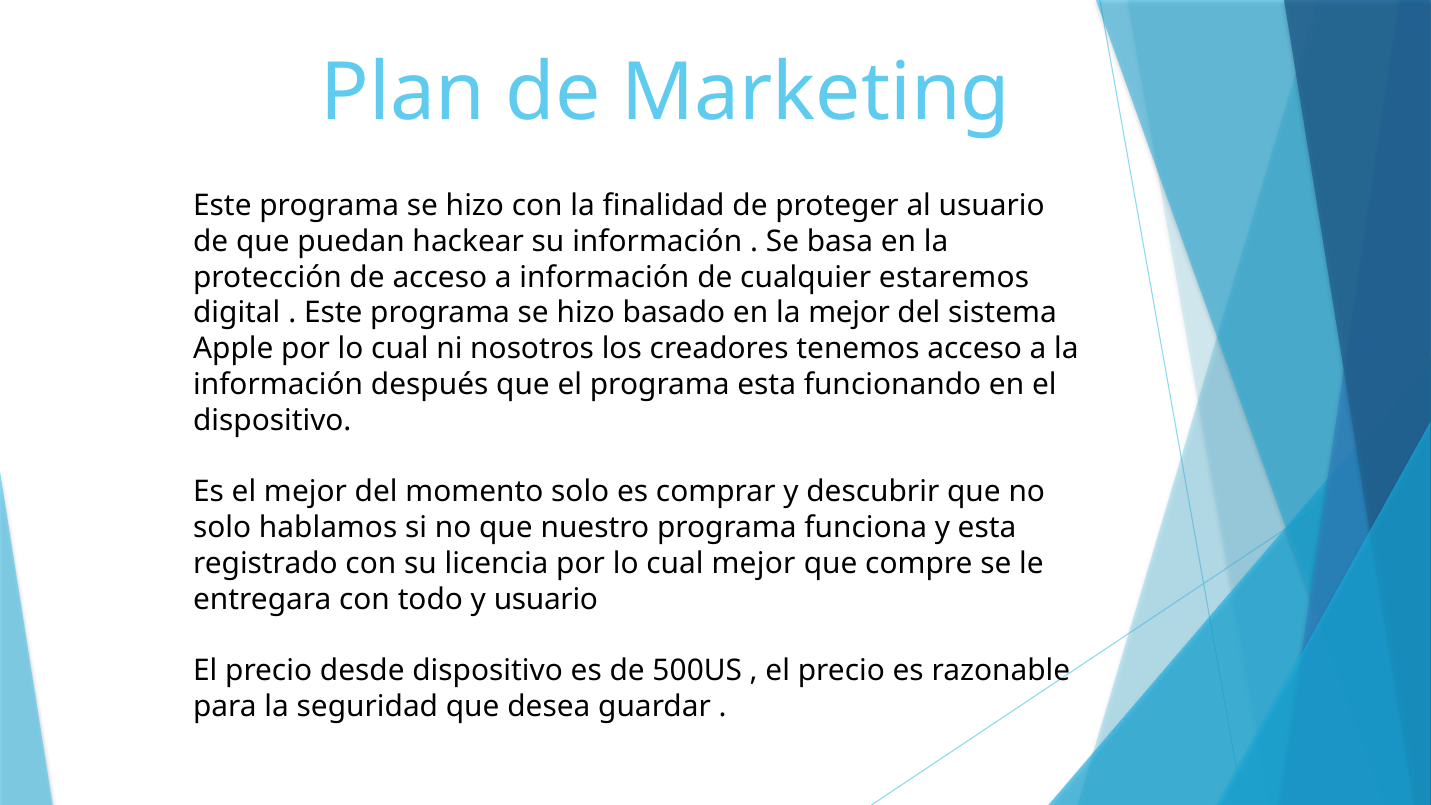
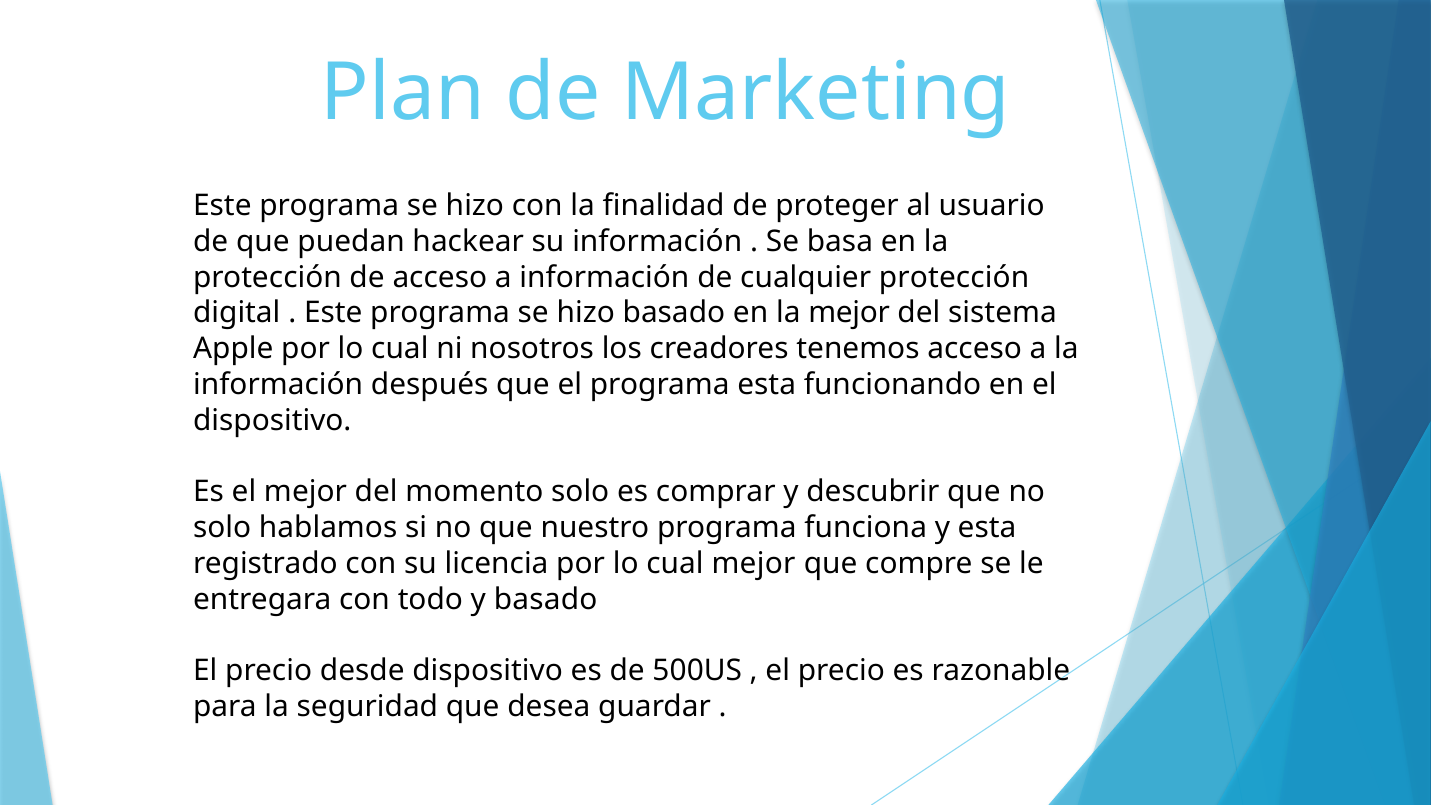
cualquier estaremos: estaremos -> protección
y usuario: usuario -> basado
